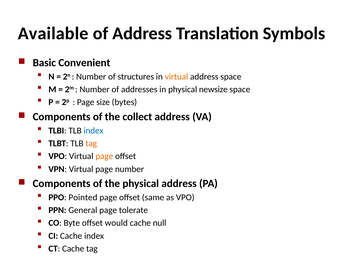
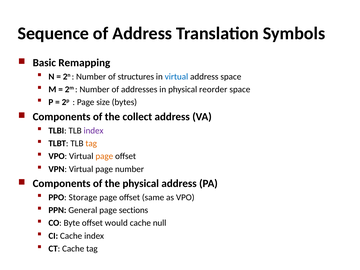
Available: Available -> Sequence
Convenient: Convenient -> Remapping
virtual at (176, 77) colour: orange -> blue
newsize: newsize -> reorder
index at (94, 131) colour: blue -> purple
Pointed: Pointed -> Storage
tolerate: tolerate -> sections
